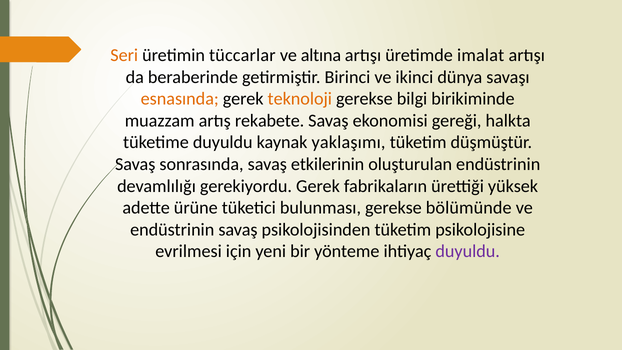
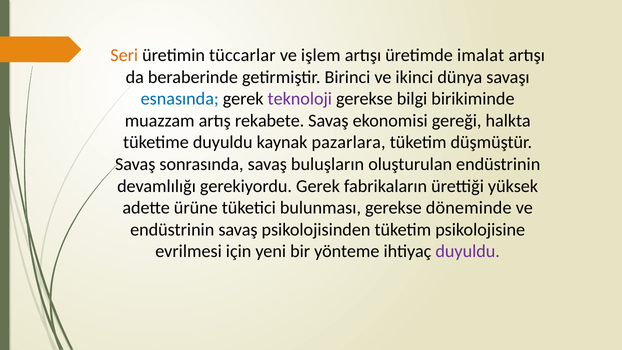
altına: altına -> işlem
esnasında colour: orange -> blue
teknoloji colour: orange -> purple
yaklaşımı: yaklaşımı -> pazarlara
etkilerinin: etkilerinin -> buluşların
bölümünde: bölümünde -> döneminde
